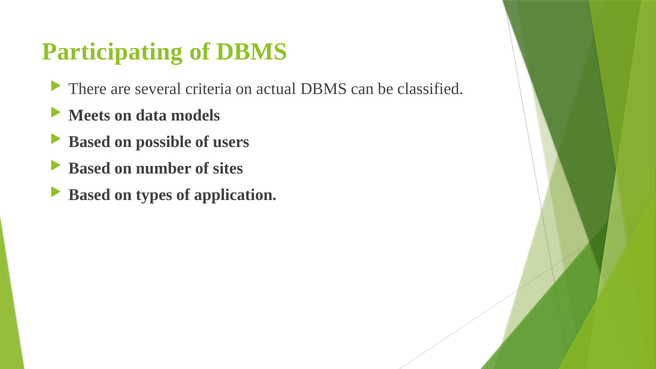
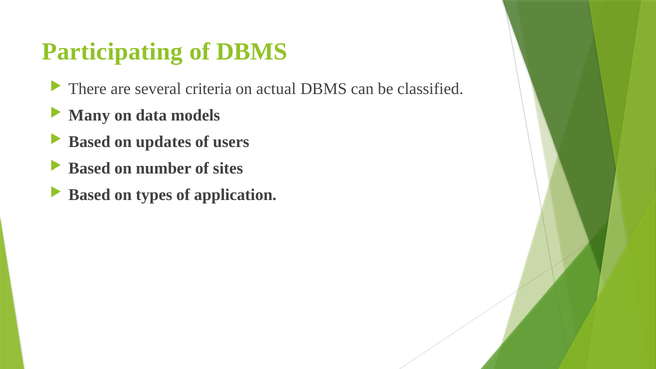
Meets: Meets -> Many
possible: possible -> updates
